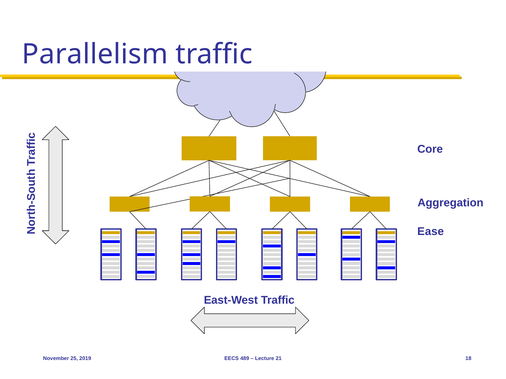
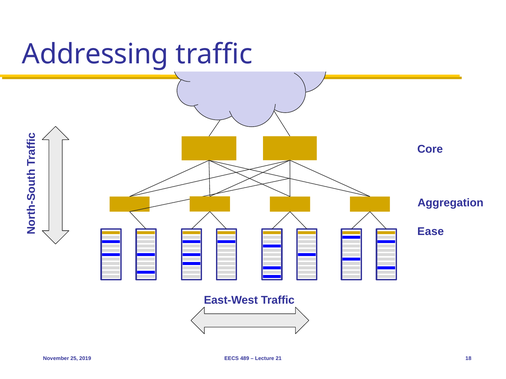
Parallelism: Parallelism -> Addressing
